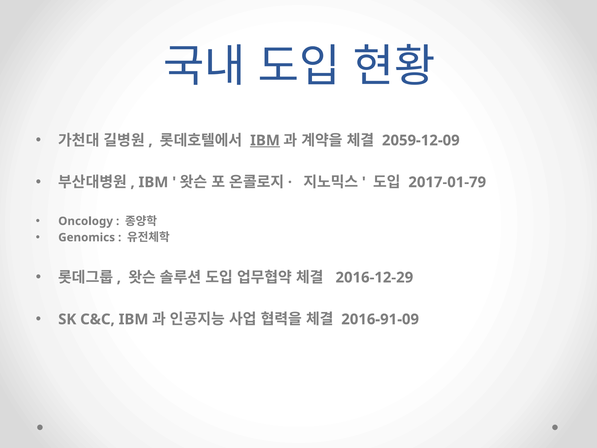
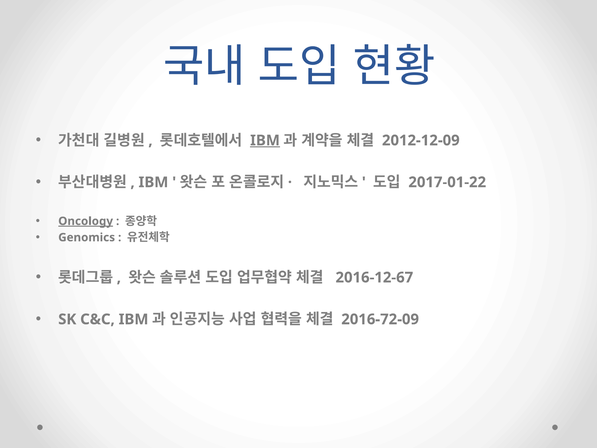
2059-12-09: 2059-12-09 -> 2012-12-09
2017-01-79: 2017-01-79 -> 2017-01-22
Oncology underline: none -> present
2016-12-29: 2016-12-29 -> 2016-12-67
2016-91-09: 2016-91-09 -> 2016-72-09
